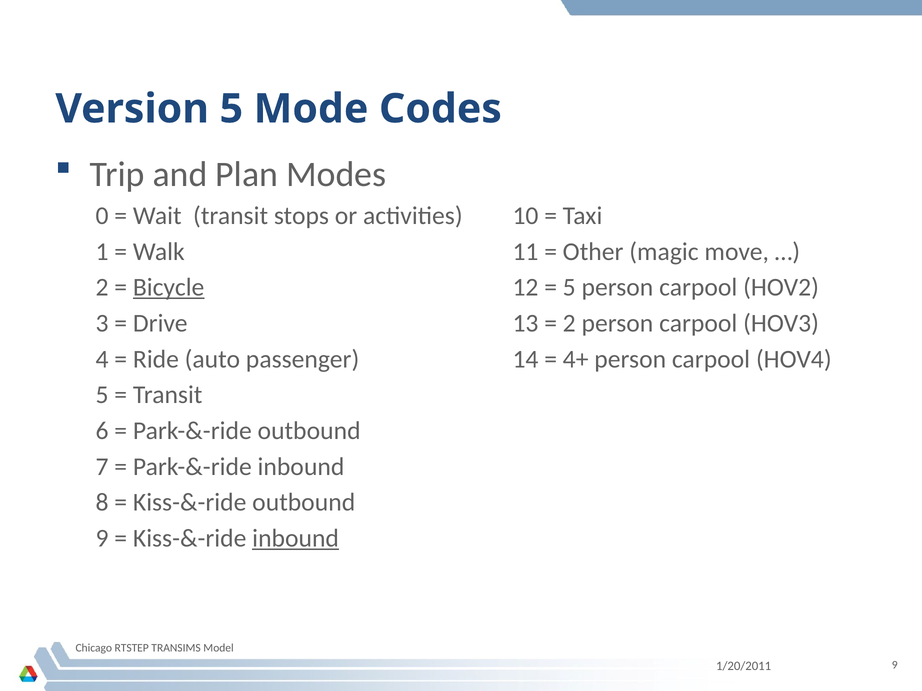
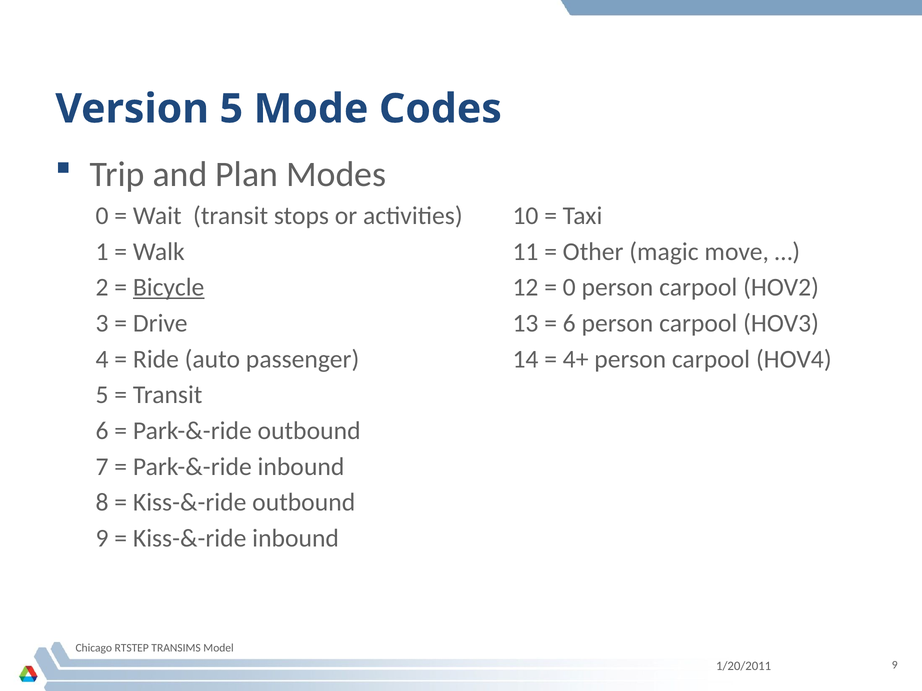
5 at (569, 288): 5 -> 0
2 at (569, 324): 2 -> 6
inbound at (296, 539) underline: present -> none
